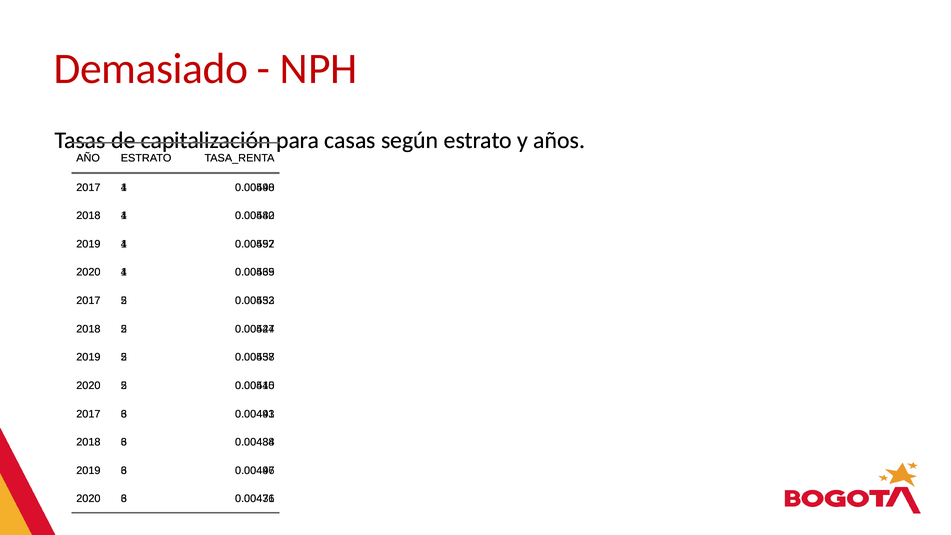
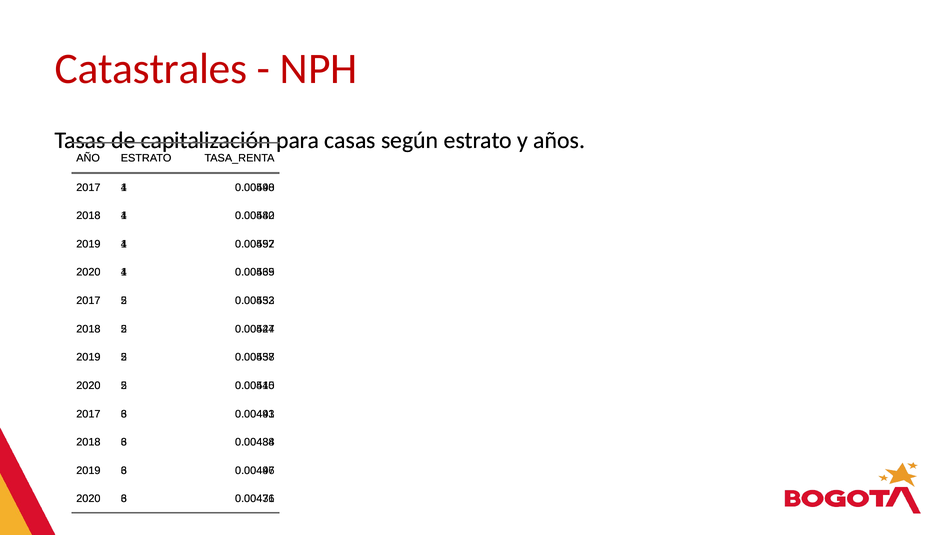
Demasiado: Demasiado -> Catastrales
